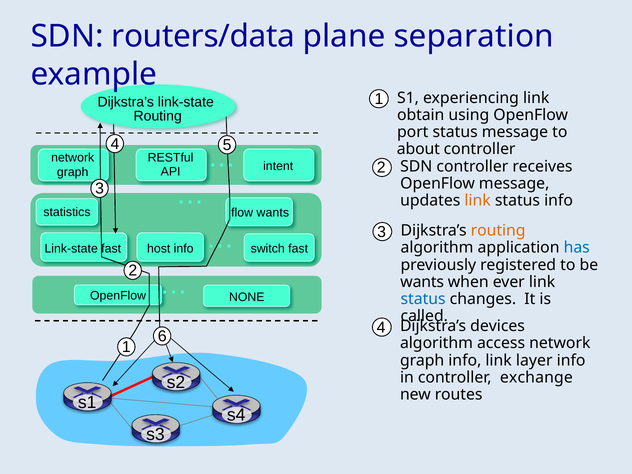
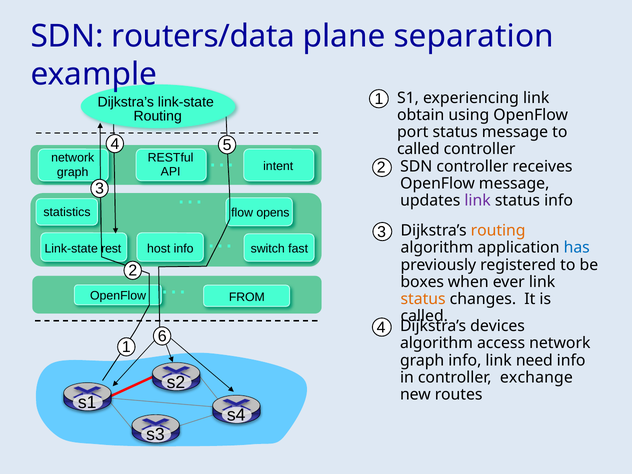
about at (418, 149): about -> called
link at (478, 201) colour: orange -> purple
flow wants: wants -> opens
Link-state fast: fast -> rest
wants at (422, 282): wants -> boxes
NONE: NONE -> FROM
status at (423, 299) colour: blue -> orange
layer: layer -> need
